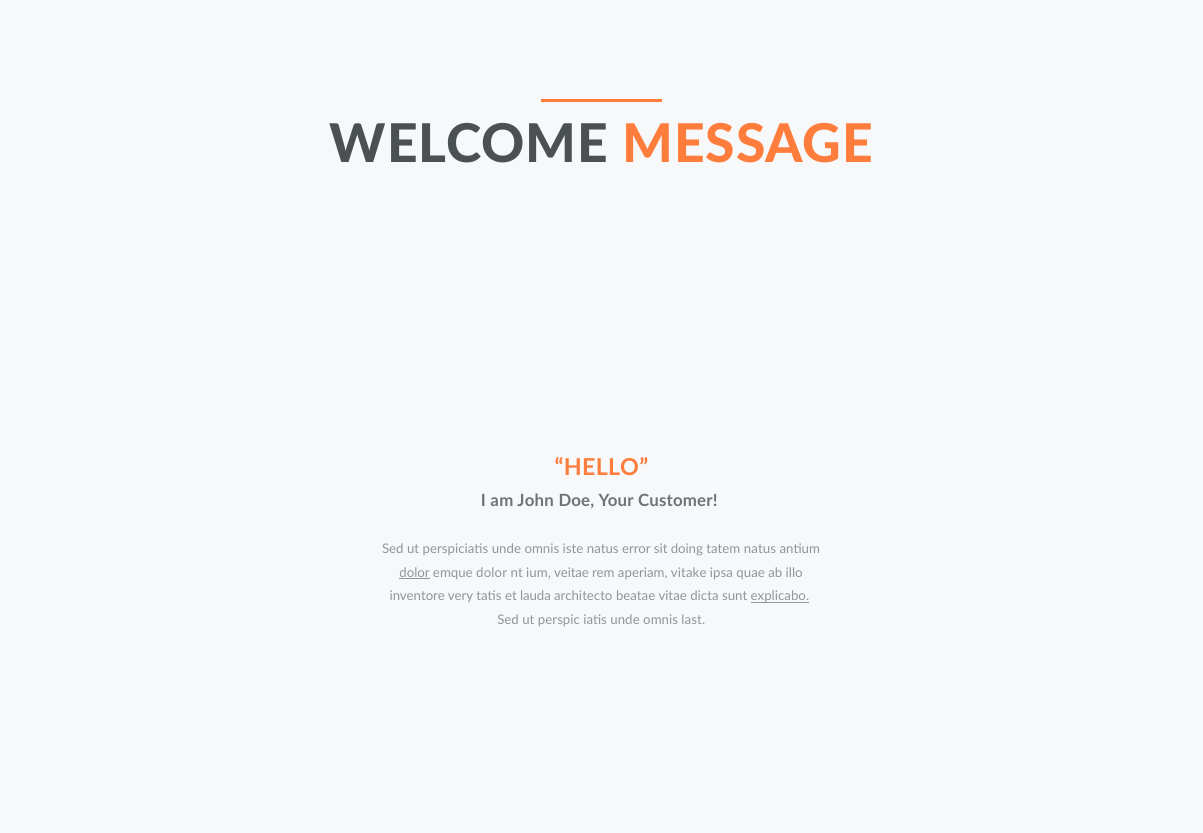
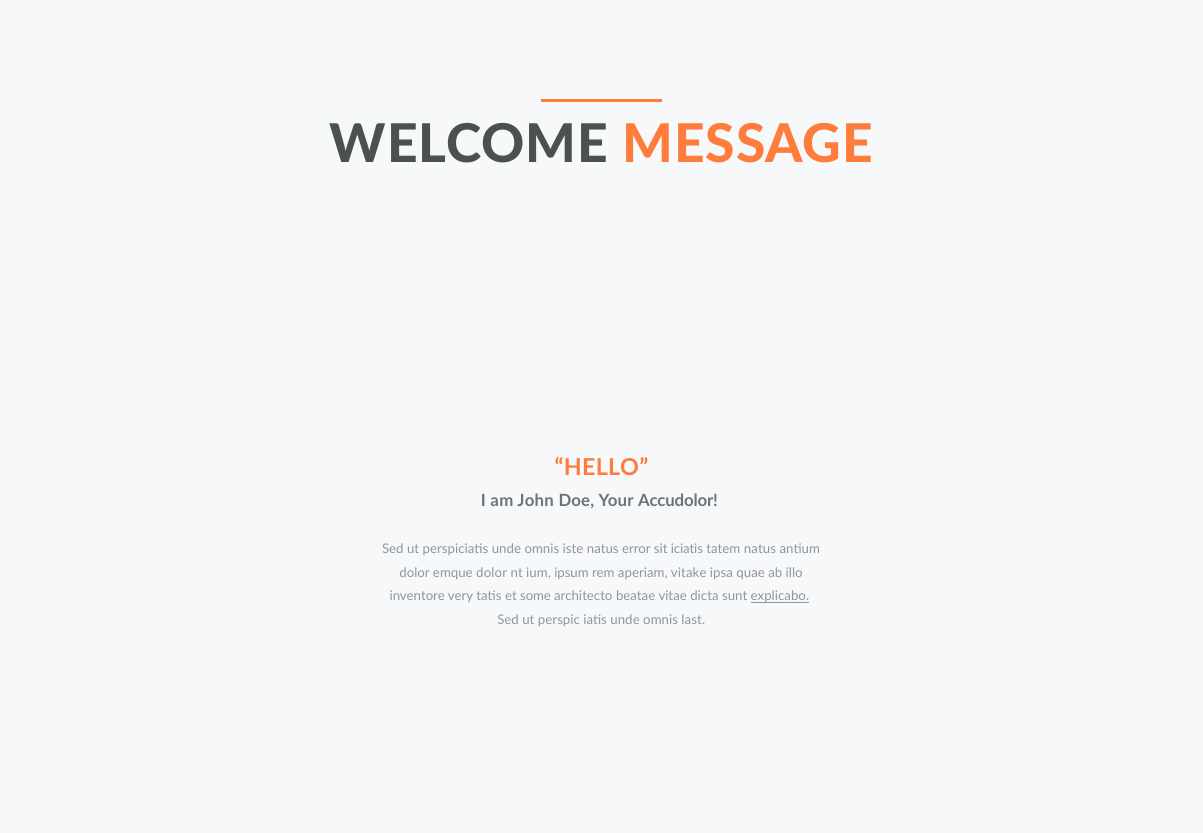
Customer: Customer -> Accudolor
doing: doing -> iciatis
dolor at (415, 573) underline: present -> none
veitae: veitae -> ipsum
lauda: lauda -> some
